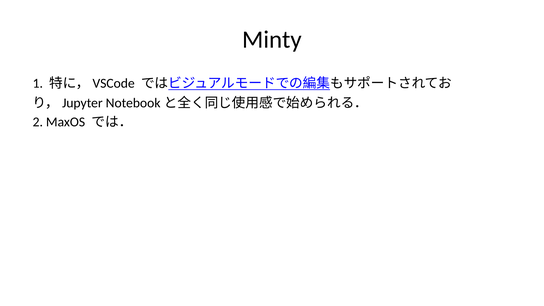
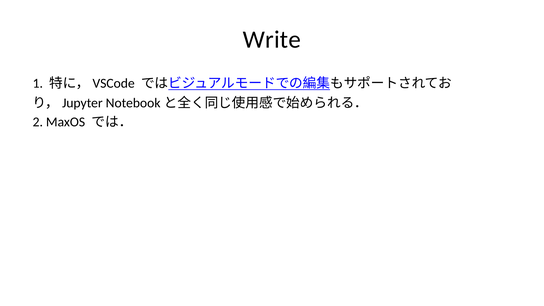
Minty: Minty -> Write
